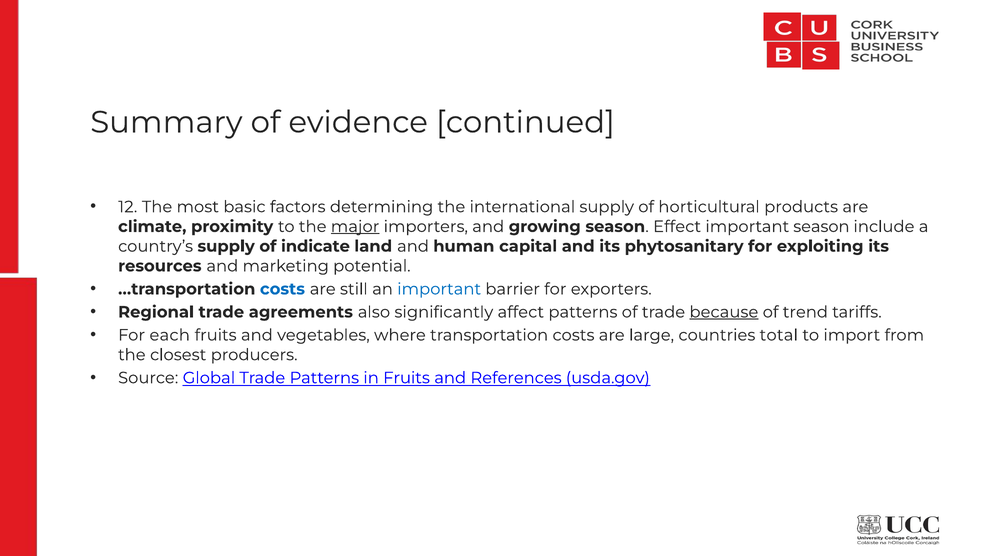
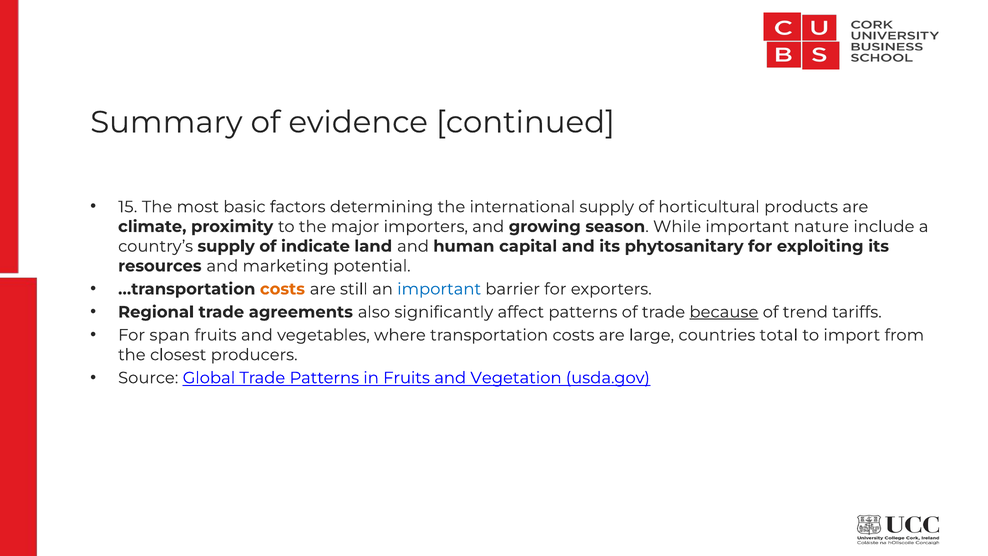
12: 12 -> 15
major underline: present -> none
Effect: Effect -> While
important season: season -> nature
costs at (282, 289) colour: blue -> orange
each: each -> span
References: References -> Vegetation
